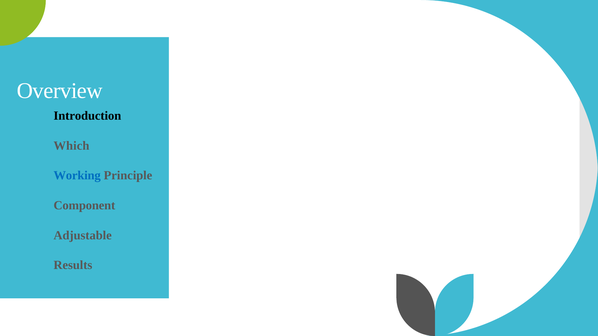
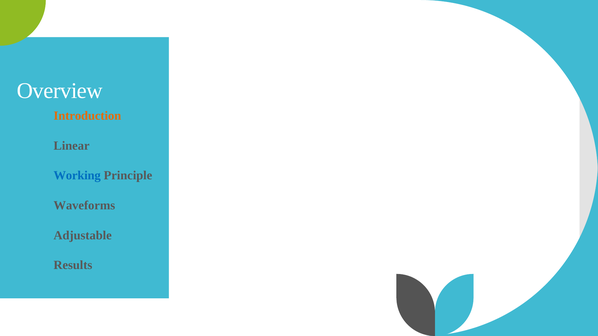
Introduction colour: black -> orange
Which: Which -> Linear
Component: Component -> Waveforms
